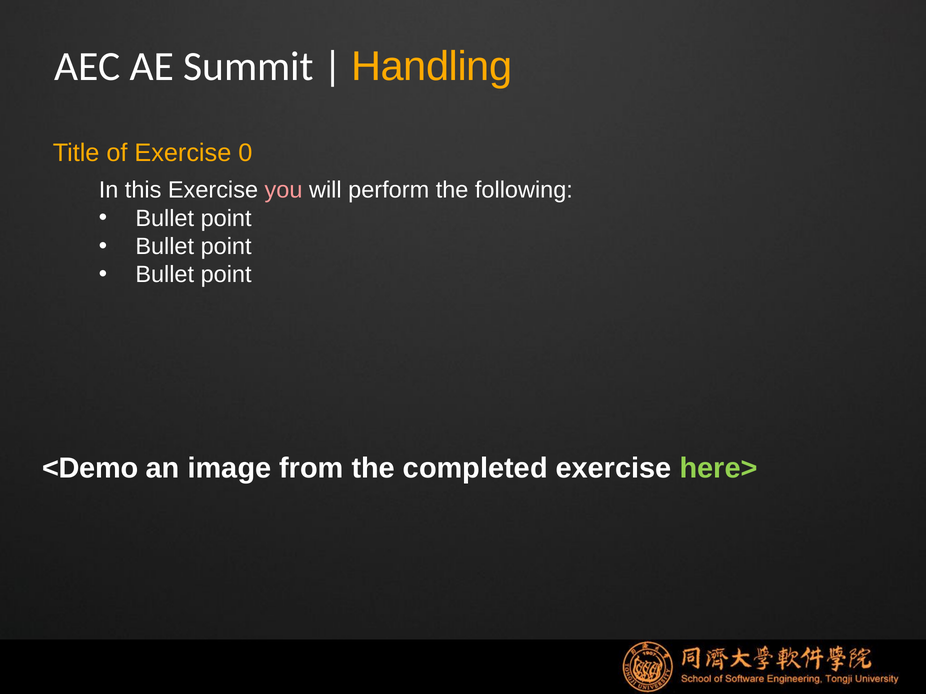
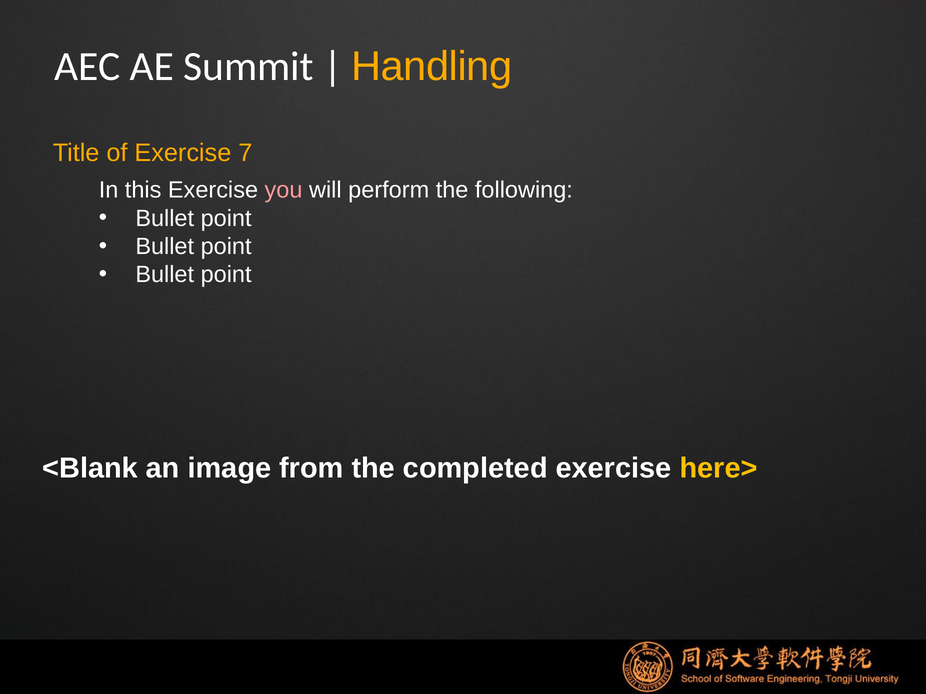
0: 0 -> 7
<Demo: <Demo -> <Blank
here> colour: light green -> yellow
